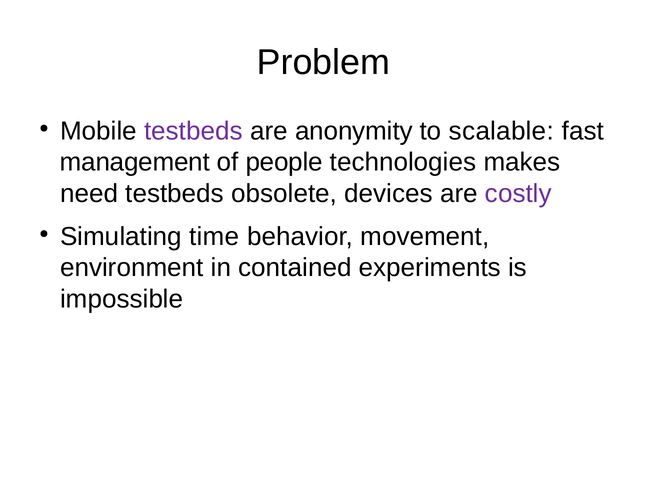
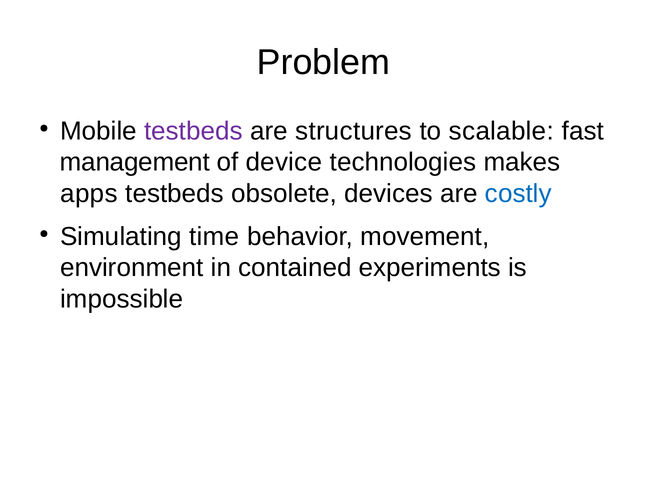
anonymity: anonymity -> structures
people: people -> device
need: need -> apps
costly colour: purple -> blue
